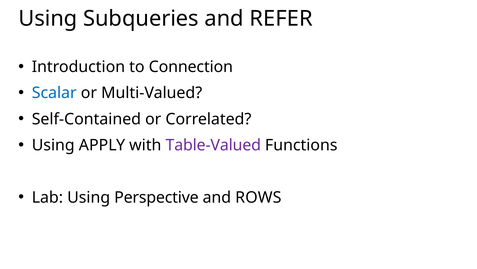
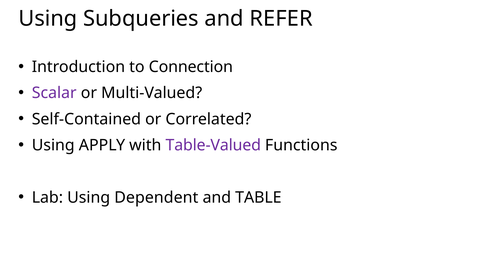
Scalar colour: blue -> purple
Perspective: Perspective -> Dependent
ROWS: ROWS -> TABLE
